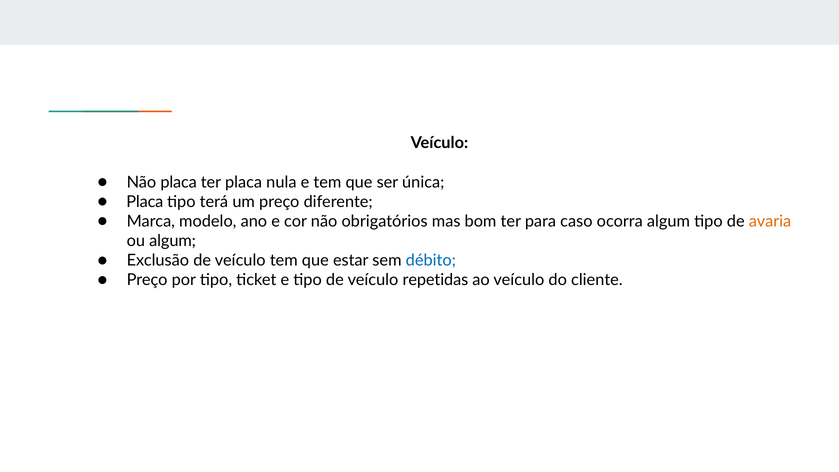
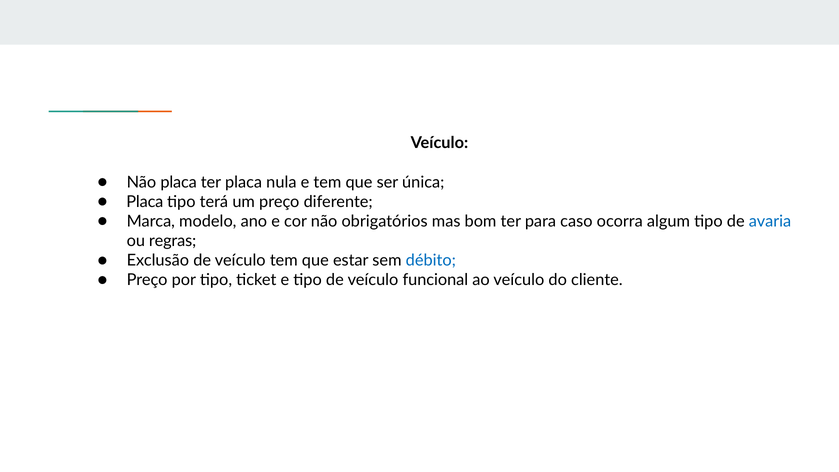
avaria colour: orange -> blue
ou algum: algum -> regras
repetidas: repetidas -> funcional
